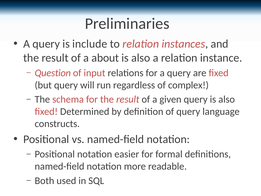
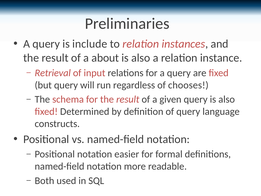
Question: Question -> Retrieval
complex: complex -> chooses
